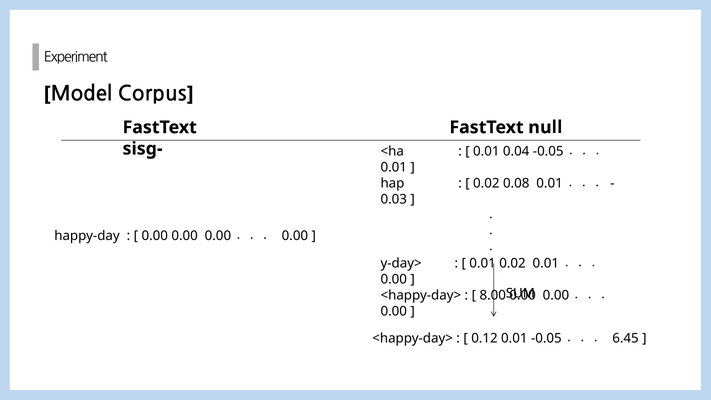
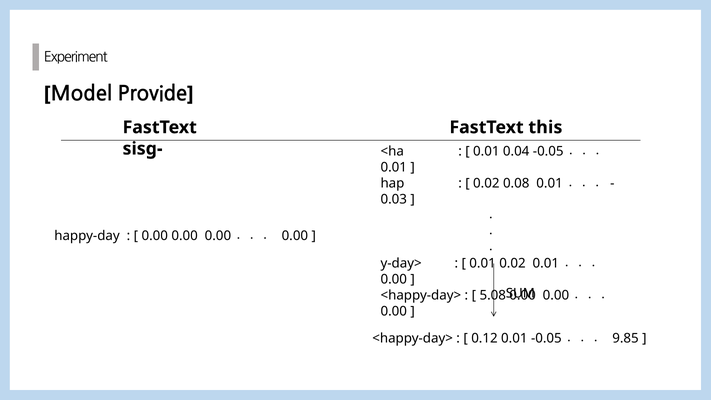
Corpus: Corpus -> Provide
null: null -> this
8.00: 8.00 -> 5.08
6.45: 6.45 -> 9.85
